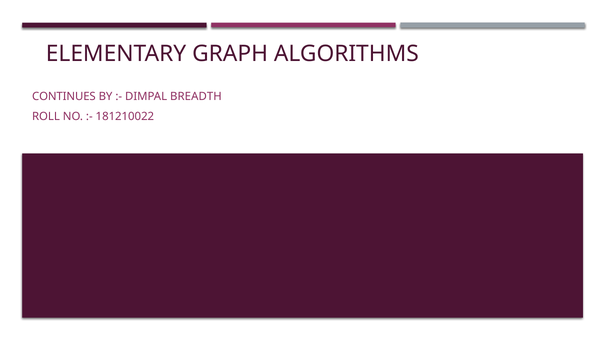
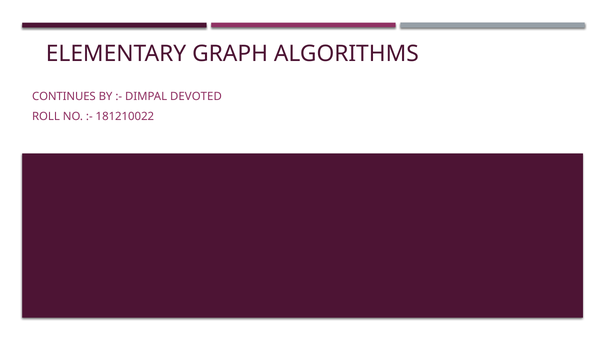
BREADTH: BREADTH -> DEVOTED
